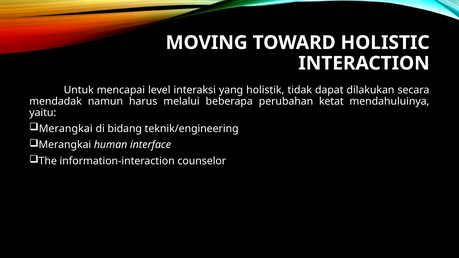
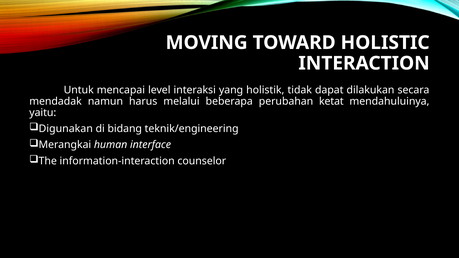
Merangkai at (66, 129): Merangkai -> Digunakan
